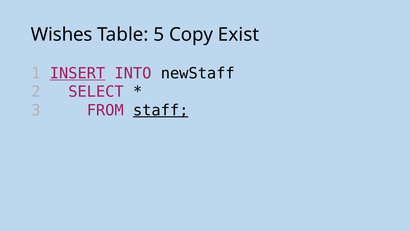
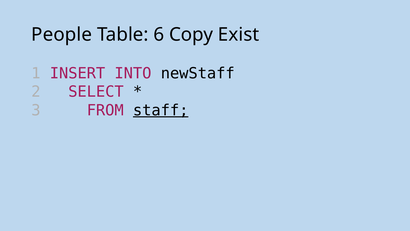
Wishes: Wishes -> People
5: 5 -> 6
INSERT underline: present -> none
